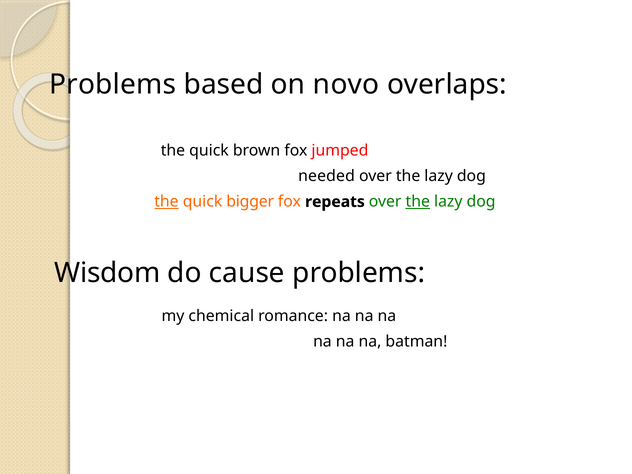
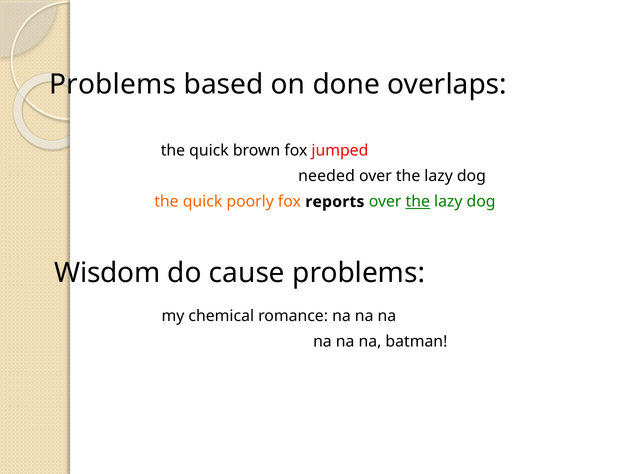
novo: novo -> done
the at (166, 202) underline: present -> none
bigger: bigger -> poorly
repeats: repeats -> reports
